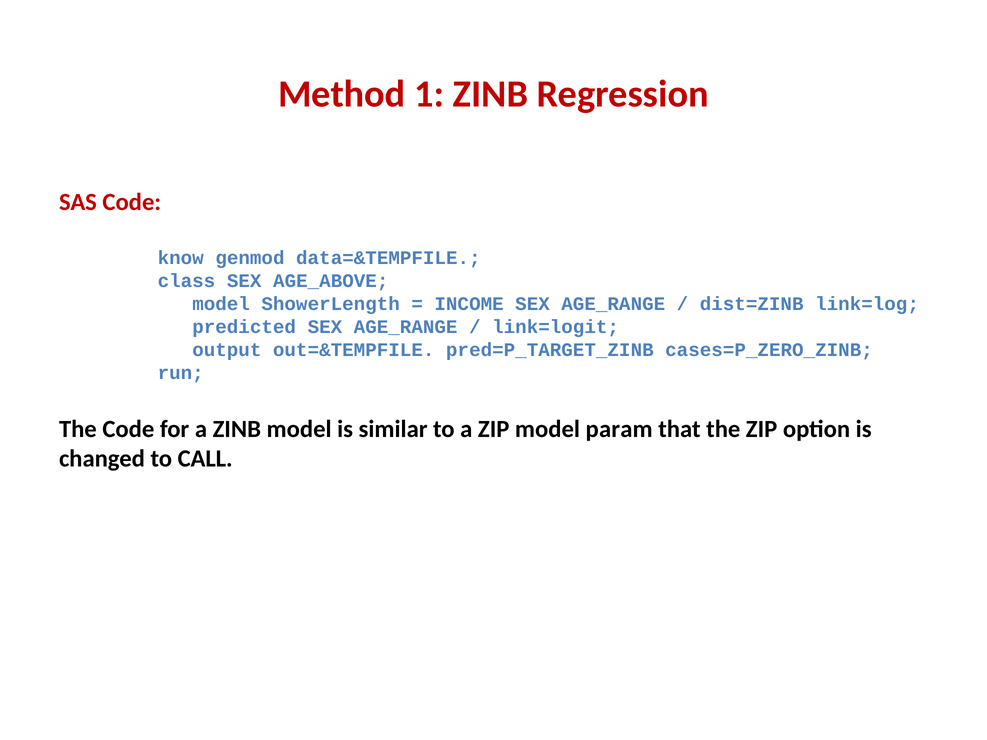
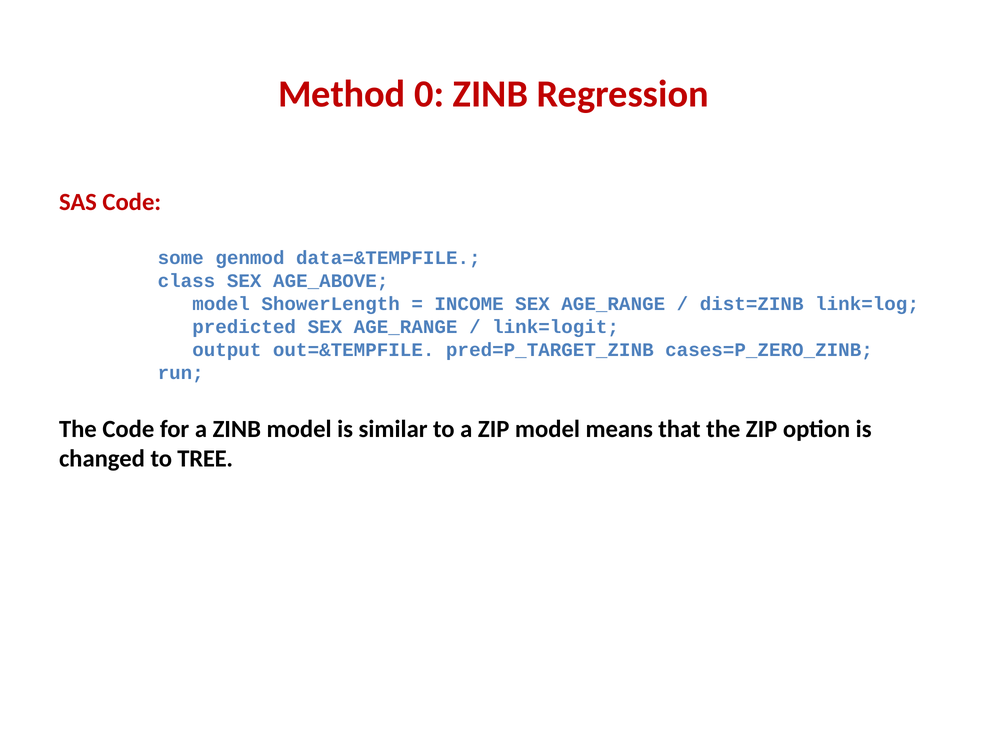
1: 1 -> 0
know: know -> some
param: param -> means
CALL: CALL -> TREE
